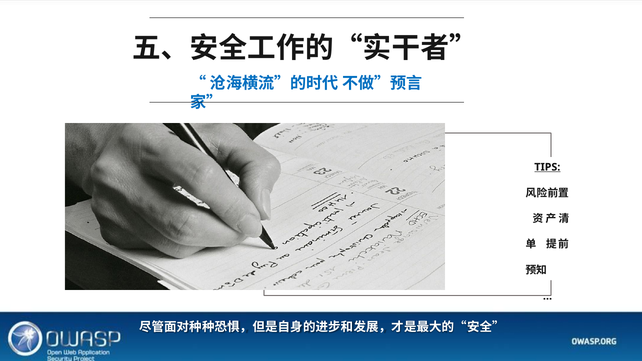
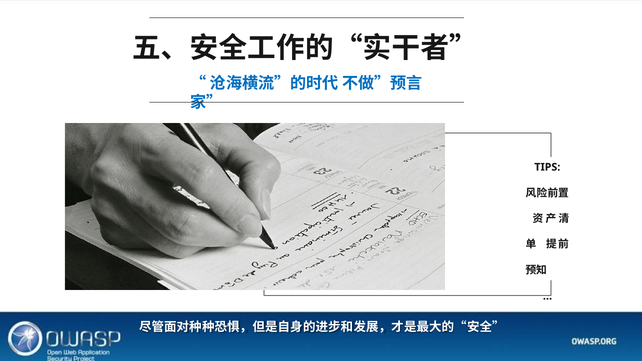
TIPS underline: present -> none
